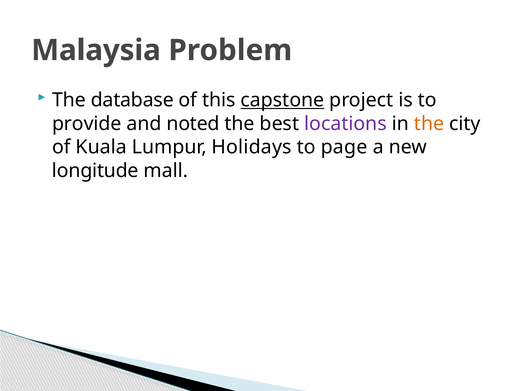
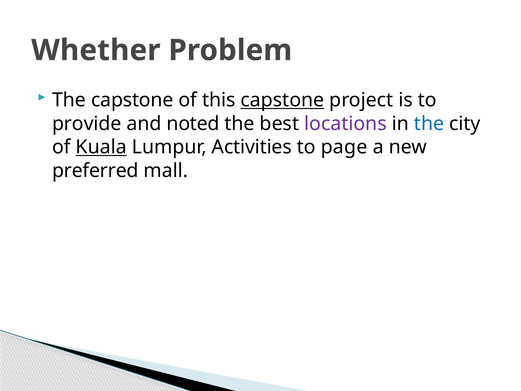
Malaysia: Malaysia -> Whether
The database: database -> capstone
the at (429, 124) colour: orange -> blue
Kuala underline: none -> present
Holidays: Holidays -> Activities
longitude: longitude -> preferred
